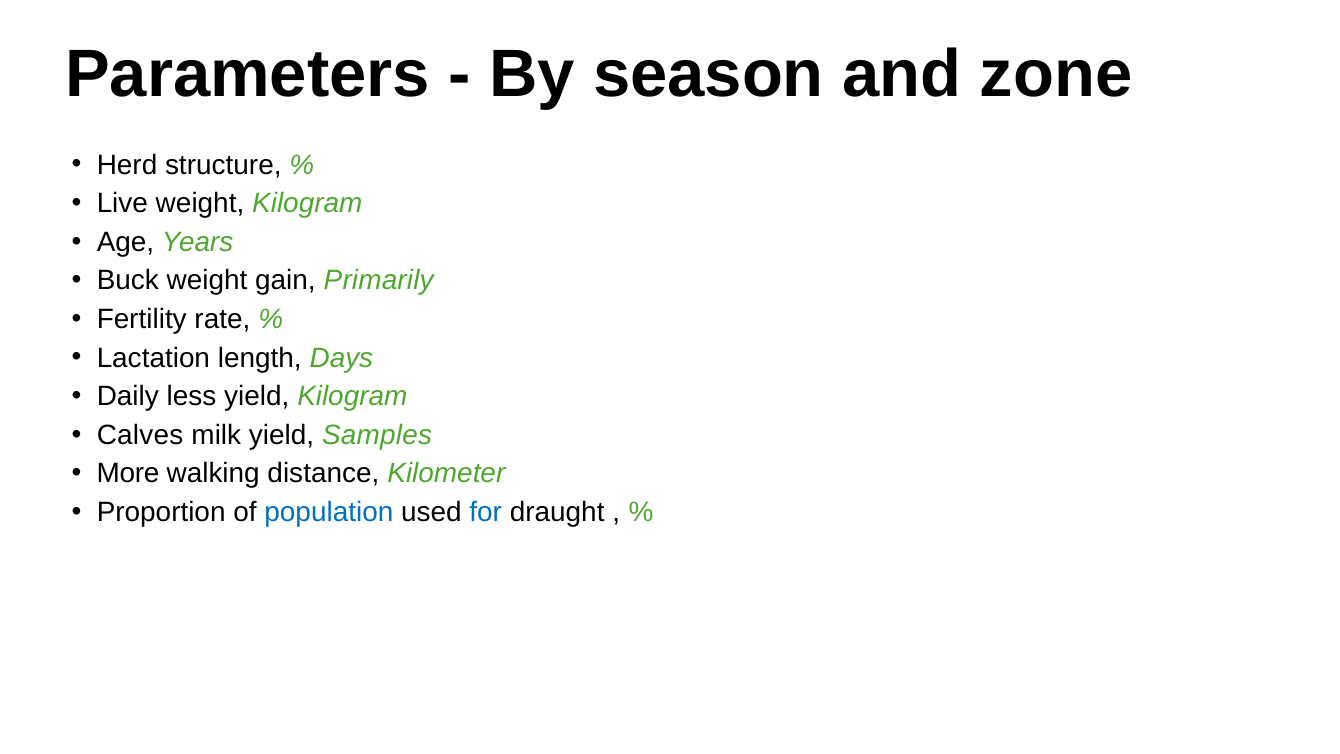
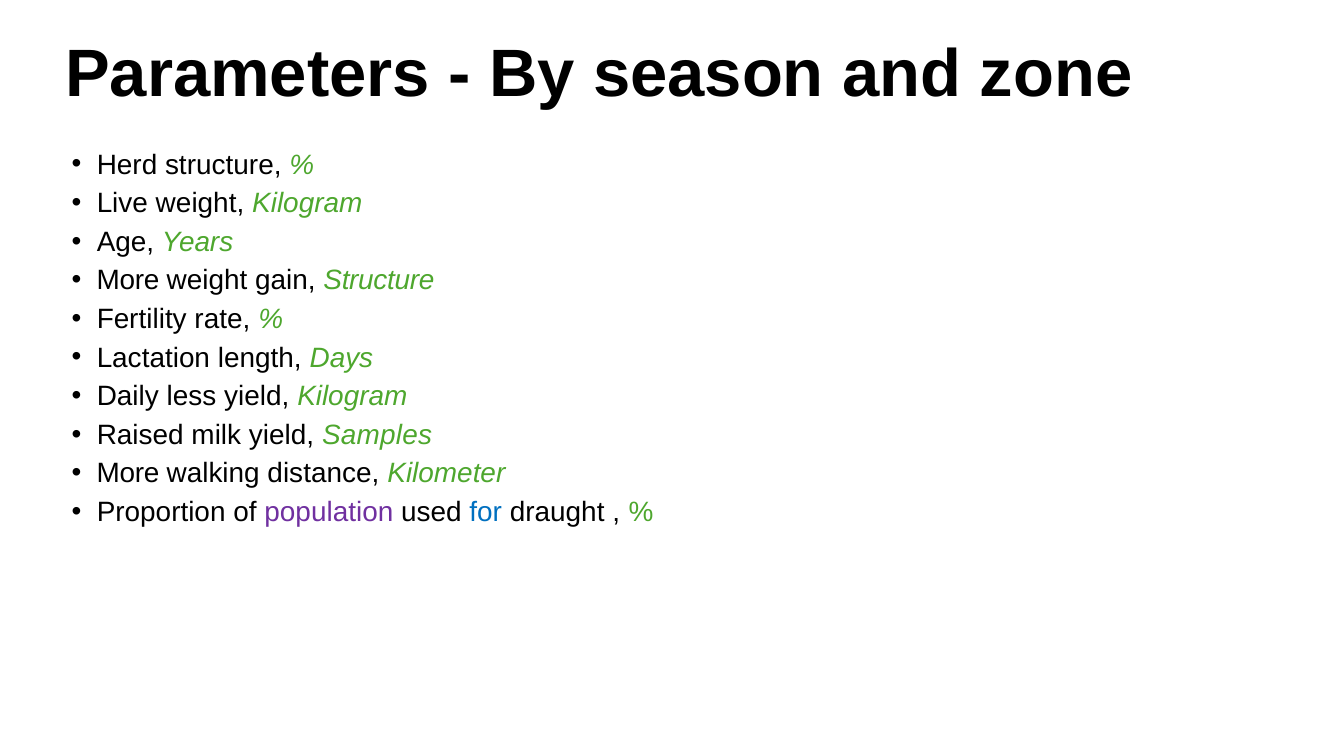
Buck at (128, 281): Buck -> More
gain Primarily: Primarily -> Structure
Calves: Calves -> Raised
population colour: blue -> purple
